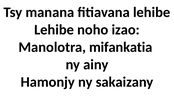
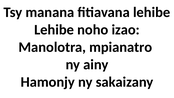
mifankatia: mifankatia -> mpianatro
